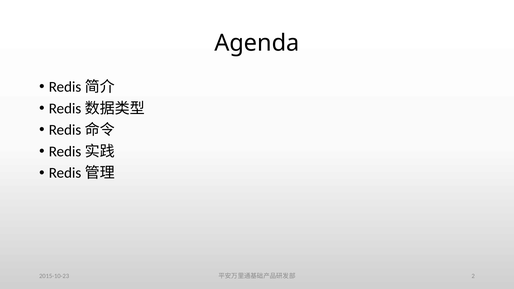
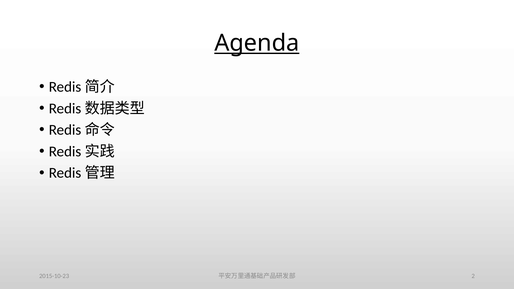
Agenda underline: none -> present
